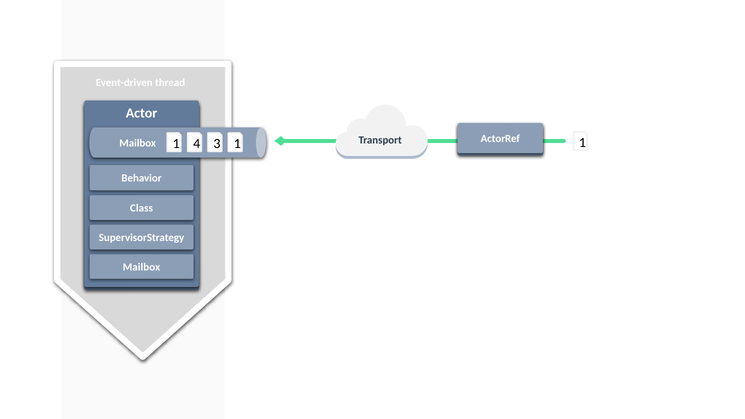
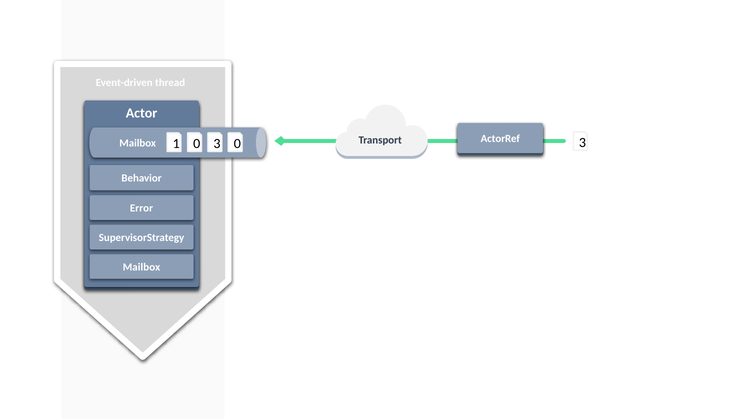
1 at (582, 143): 1 -> 3
1 4: 4 -> 0
3 1: 1 -> 0
Class: Class -> Error
